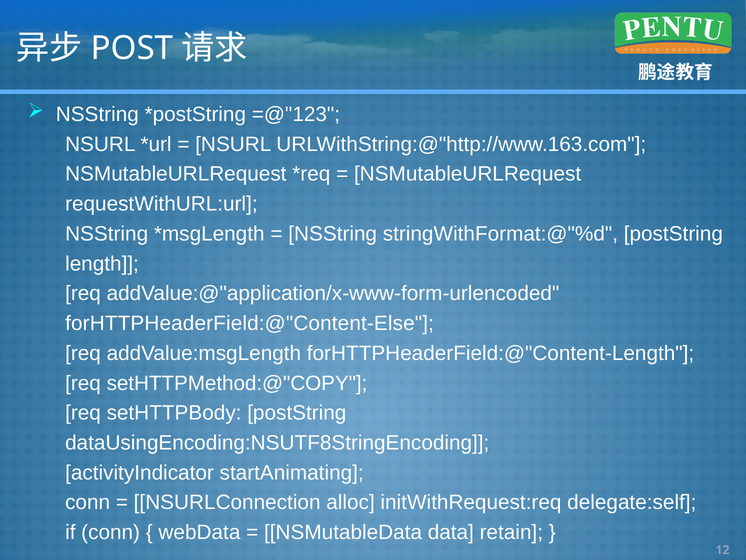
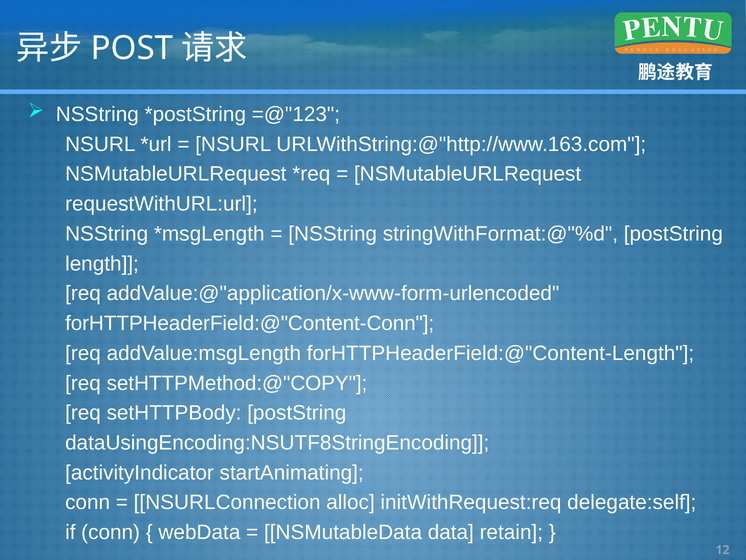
forHTTPHeaderField:@"Content-Else: forHTTPHeaderField:@"Content-Else -> forHTTPHeaderField:@"Content-Conn
